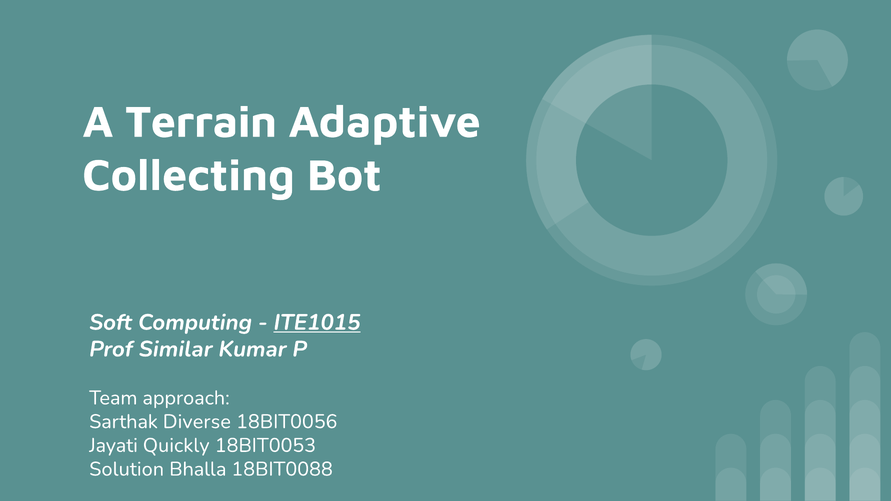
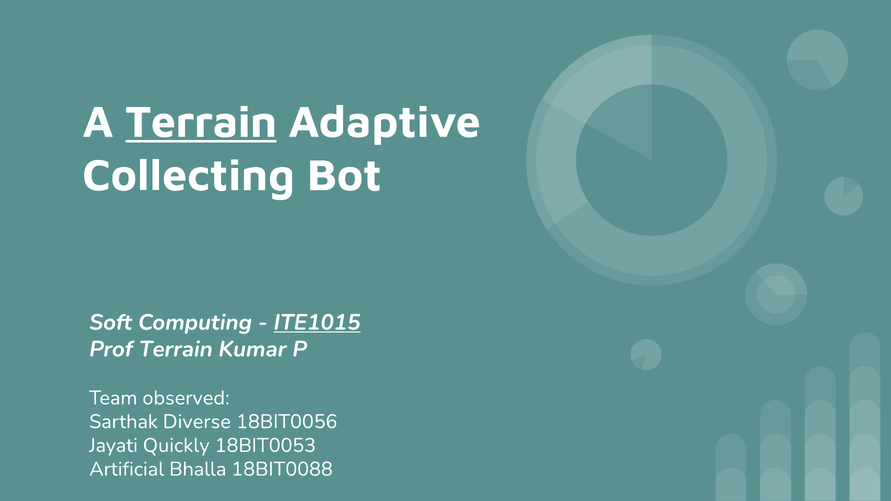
Terrain at (201, 122) underline: none -> present
Prof Similar: Similar -> Terrain
approach: approach -> observed
Solution: Solution -> Artificial
